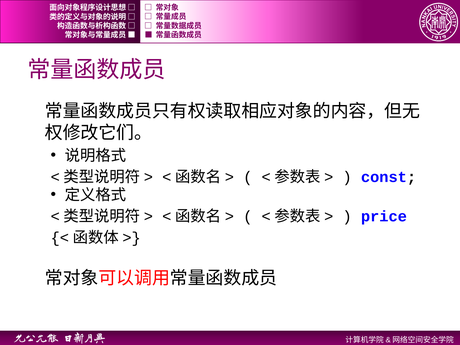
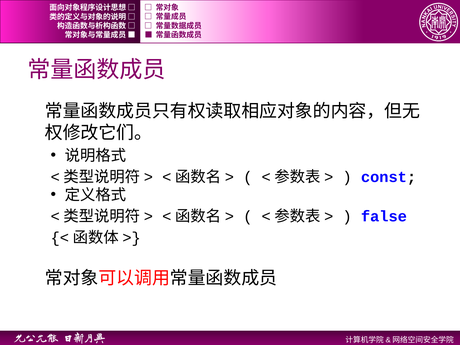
price: price -> false
